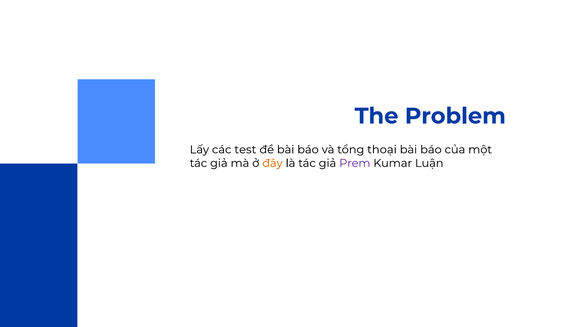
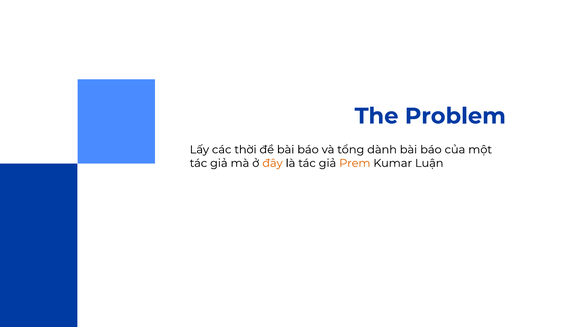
test: test -> thời
thoại: thoại -> dành
Prem colour: purple -> orange
